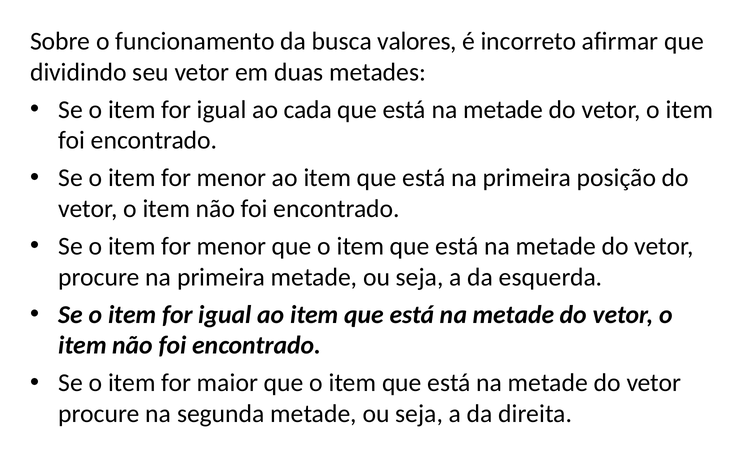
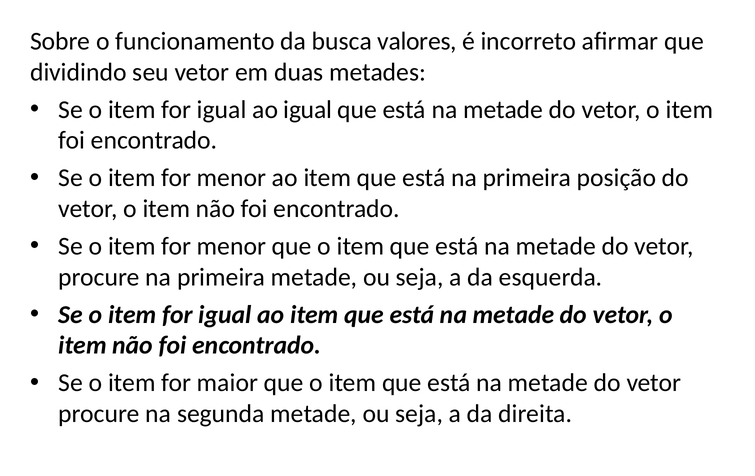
ao cada: cada -> igual
